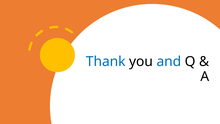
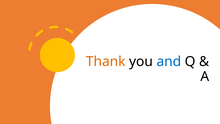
Thank colour: blue -> orange
